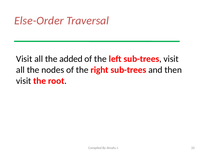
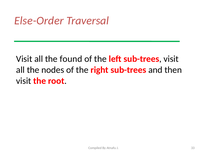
added: added -> found
